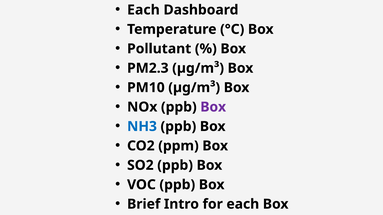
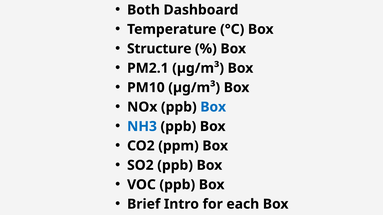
Each at (143, 10): Each -> Both
Pollutant: Pollutant -> Structure
PM2.3: PM2.3 -> PM2.1
Box at (213, 107) colour: purple -> blue
